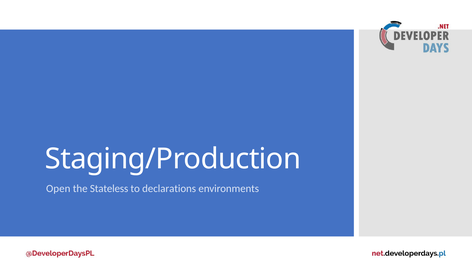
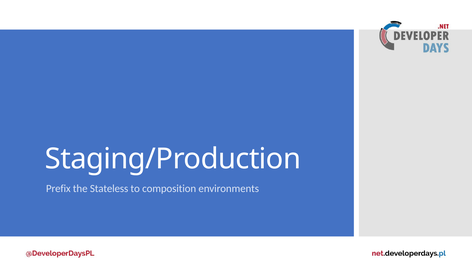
Open: Open -> Prefix
declarations: declarations -> composition
